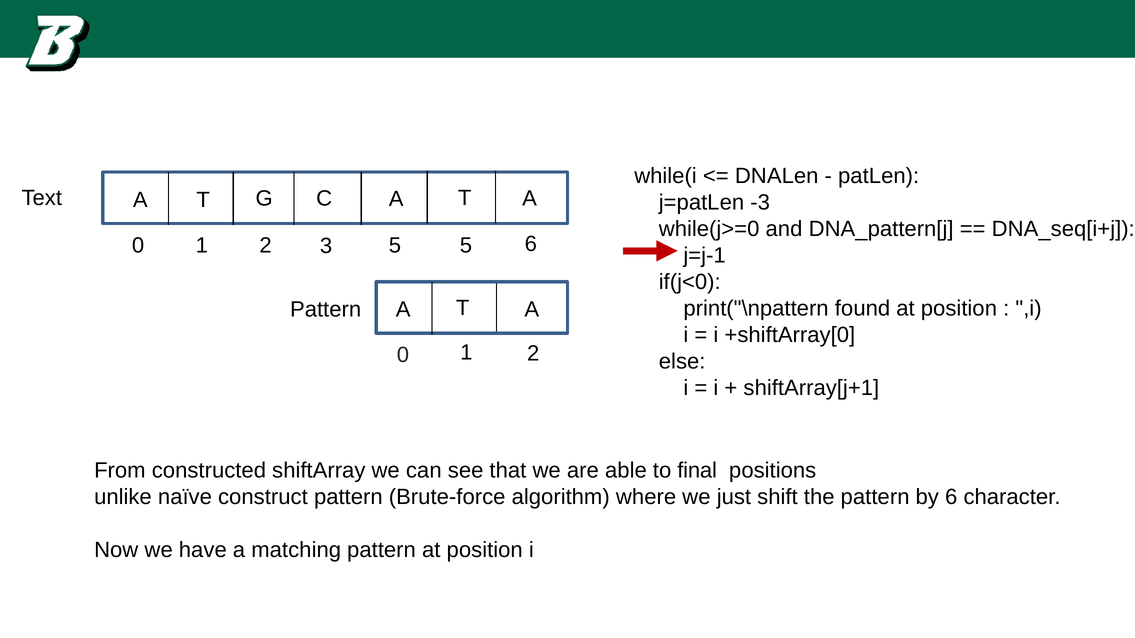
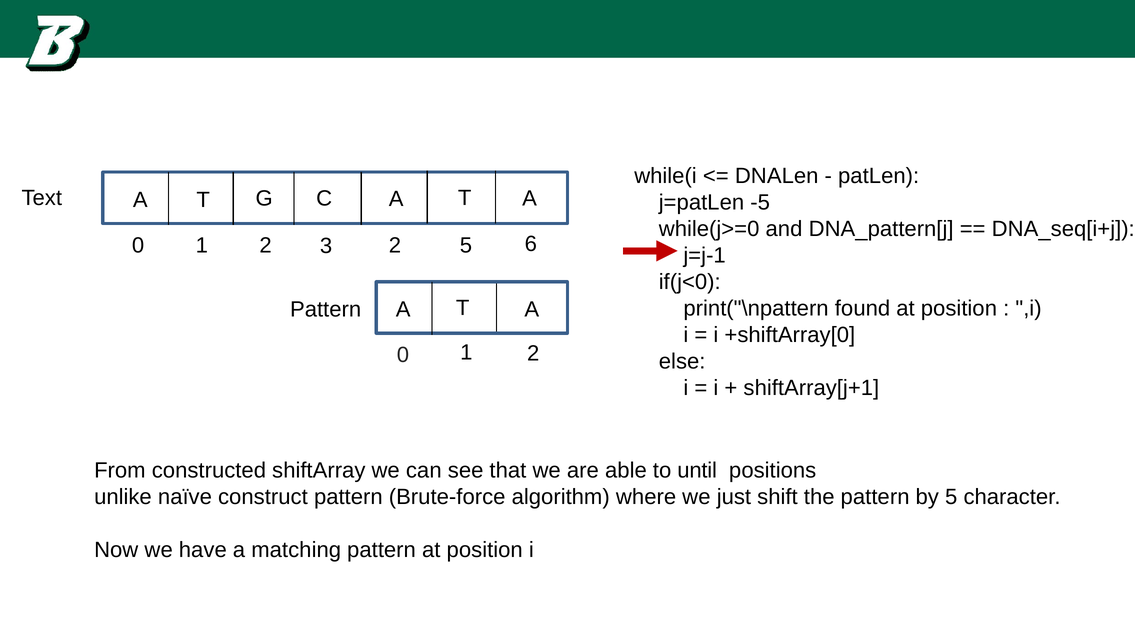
-3: -3 -> -5
3 5: 5 -> 2
final: final -> until
by 6: 6 -> 5
